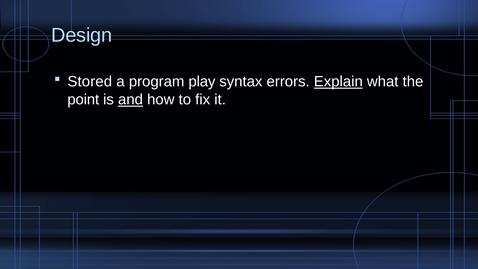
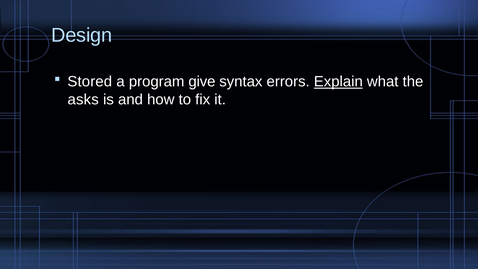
play: play -> give
point: point -> asks
and underline: present -> none
